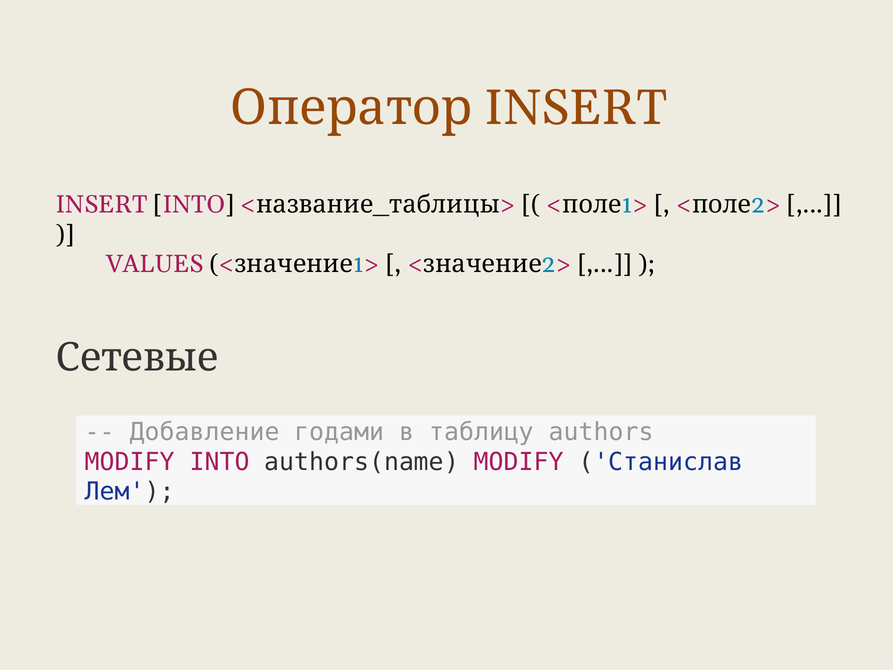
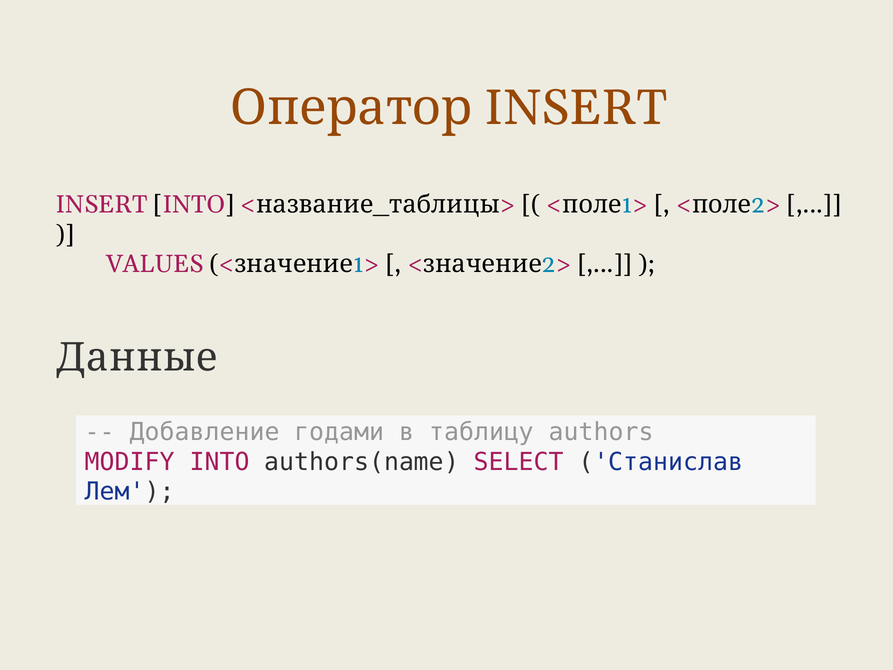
Сетевые: Сетевые -> Данные
authors(name MODIFY: MODIFY -> SELECT
